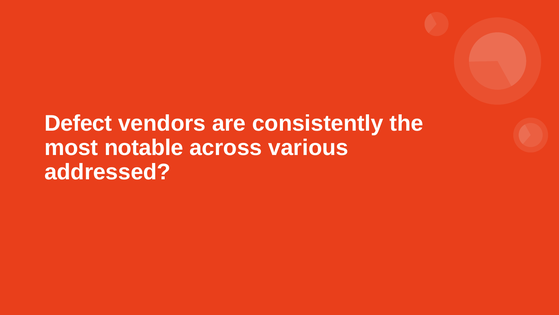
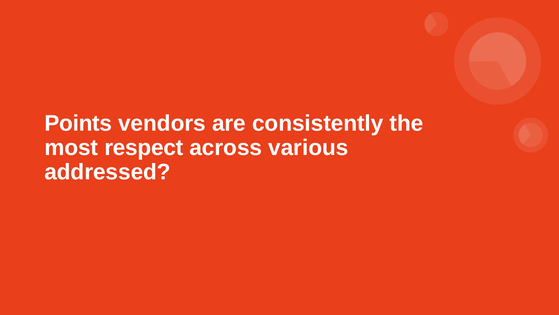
Defect: Defect -> Points
notable: notable -> respect
